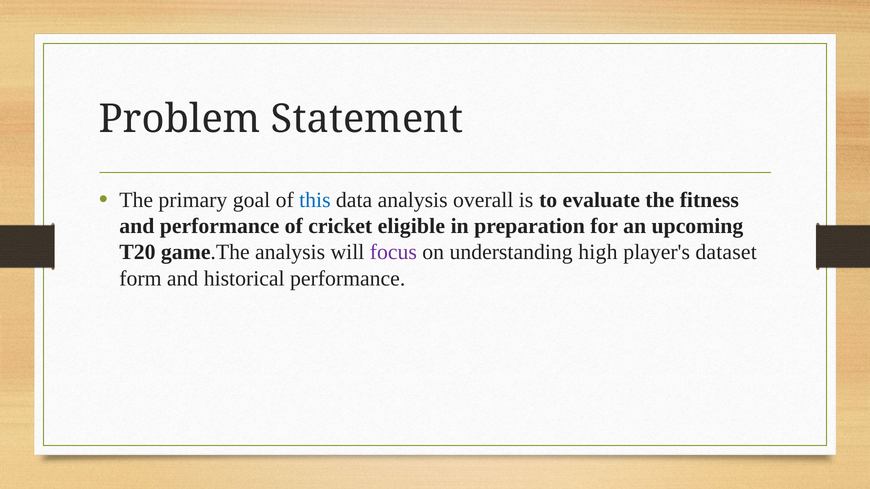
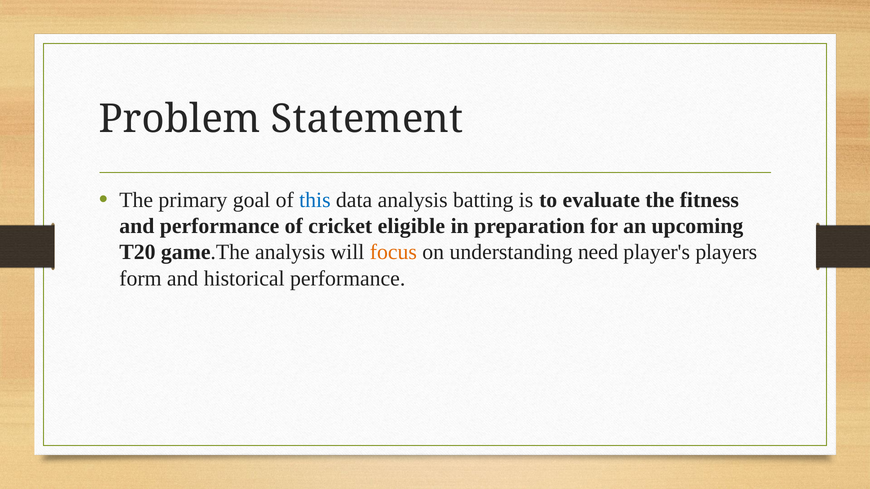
overall: overall -> batting
focus colour: purple -> orange
high: high -> need
dataset: dataset -> players
